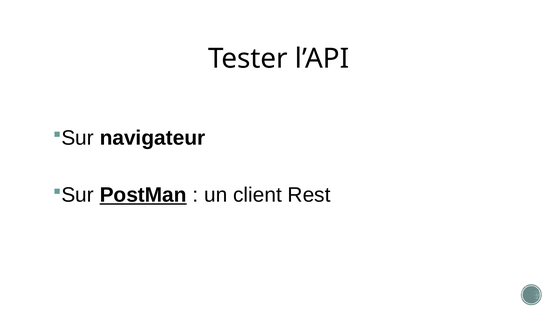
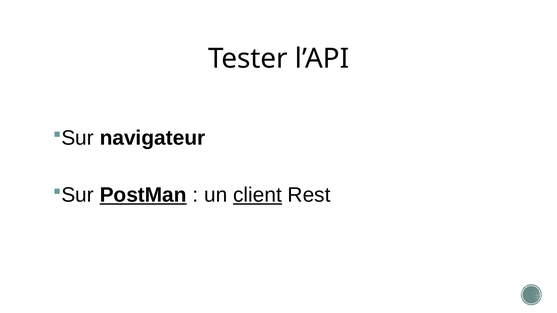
client underline: none -> present
